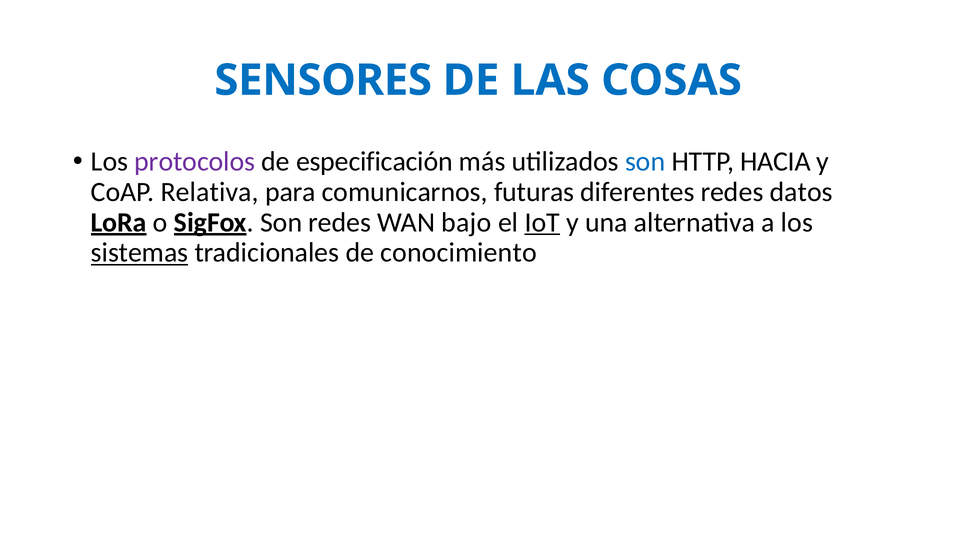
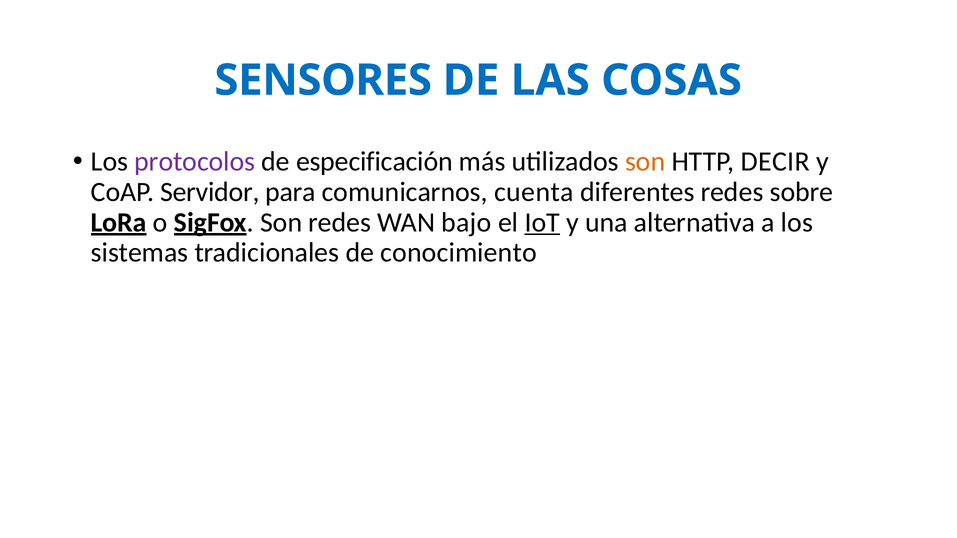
son at (645, 162) colour: blue -> orange
HACIA: HACIA -> DECIR
Relativa: Relativa -> Servidor
futuras: futuras -> cuenta
datos: datos -> sobre
sistemas underline: present -> none
